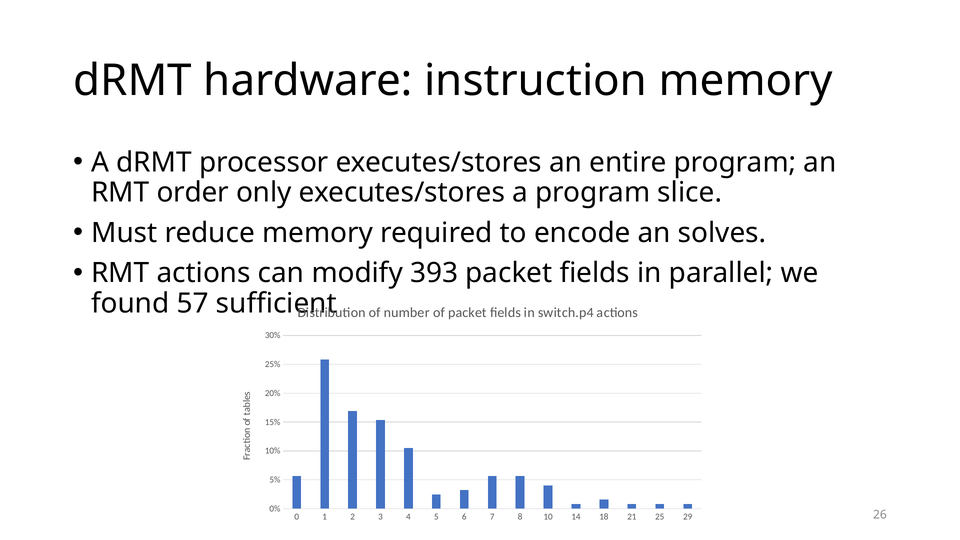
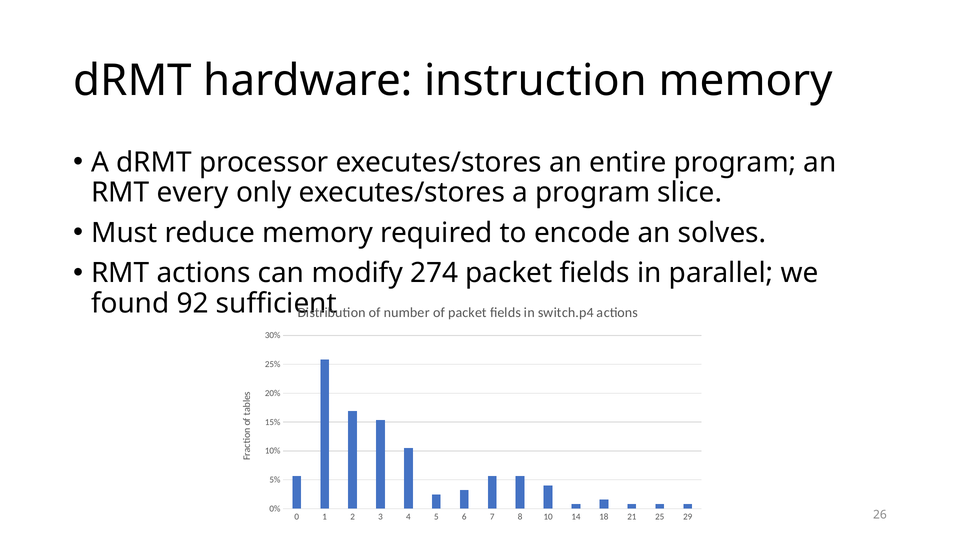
order: order -> every
393: 393 -> 274
57: 57 -> 92
